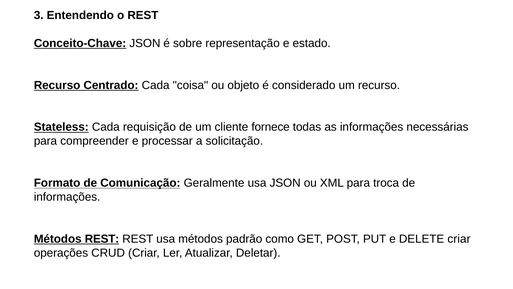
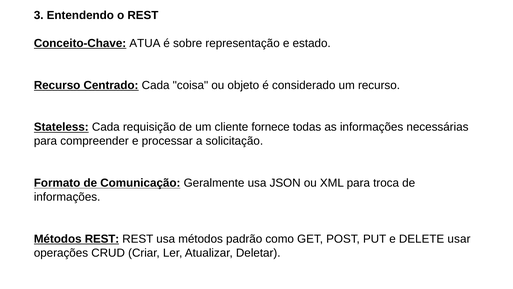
Conceito-Chave JSON: JSON -> ATUA
DELETE criar: criar -> usar
